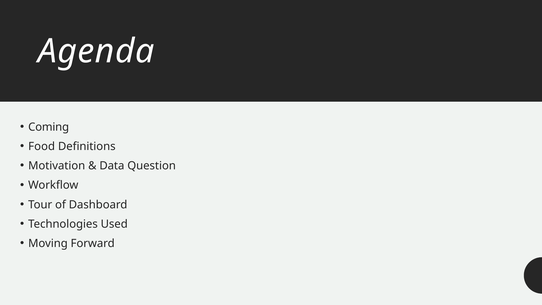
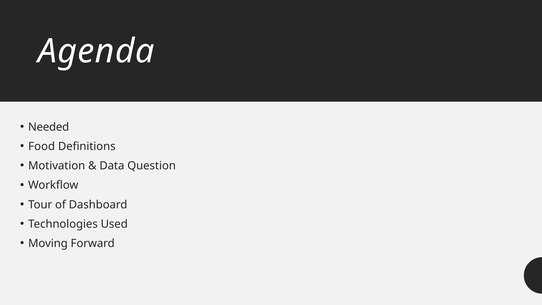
Coming: Coming -> Needed
